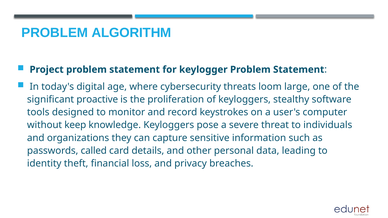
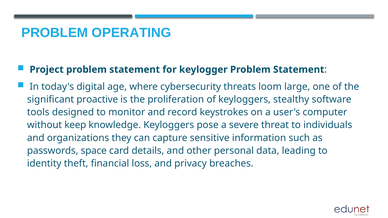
ALGORITHM: ALGORITHM -> OPERATING
called: called -> space
